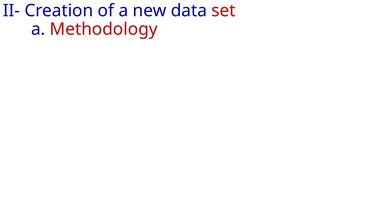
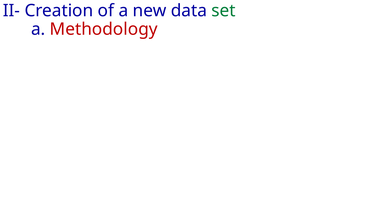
set colour: red -> green
